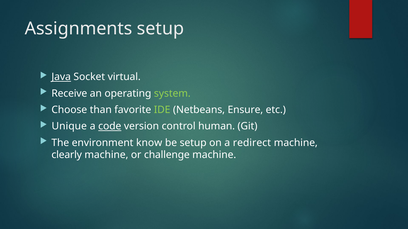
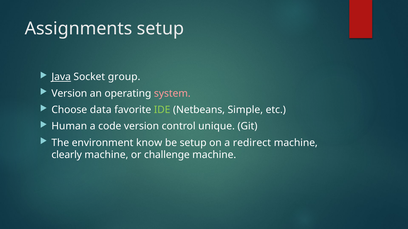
virtual: virtual -> group
Receive at (69, 94): Receive -> Version
system colour: light green -> pink
than: than -> data
Ensure: Ensure -> Simple
Unique: Unique -> Human
code underline: present -> none
human: human -> unique
